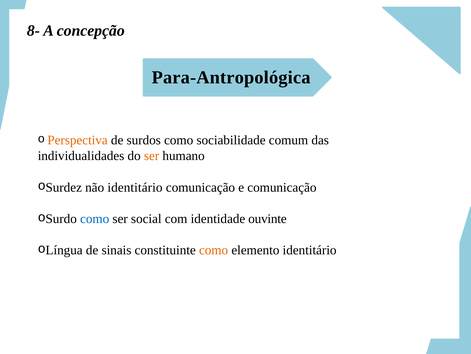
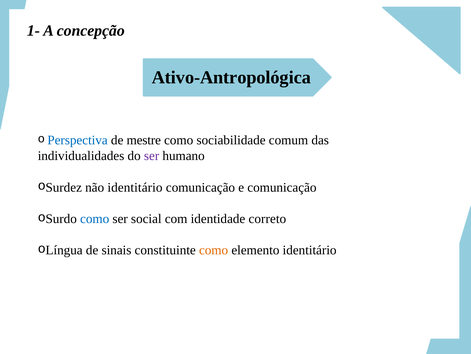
8-: 8- -> 1-
Para-Antropológica: Para-Antropológica -> Ativo-Antropológica
Perspectiva colour: orange -> blue
surdos: surdos -> mestre
ser at (152, 156) colour: orange -> purple
ouvinte: ouvinte -> correto
